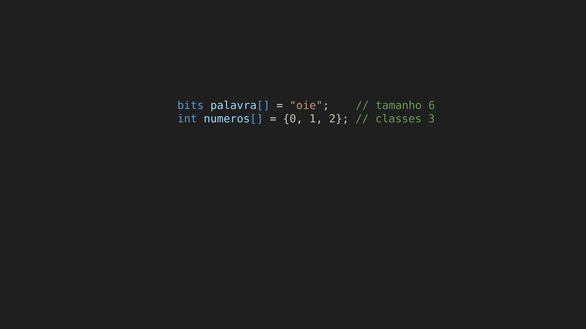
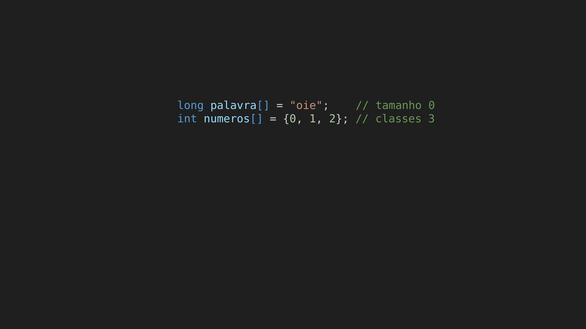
bits: bits -> long
tamanho 6: 6 -> 0
